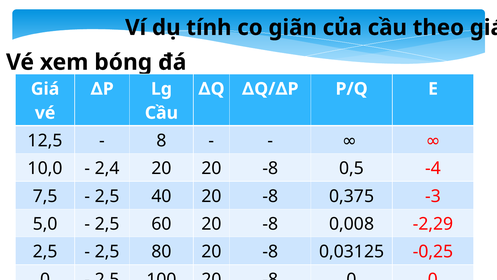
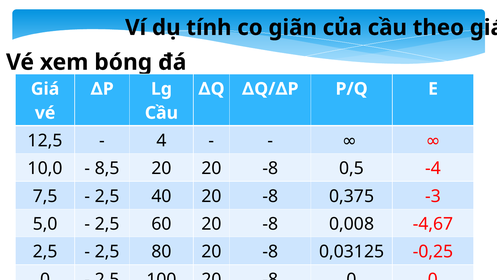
8 at (161, 140): 8 -> 4
2,4: 2,4 -> 8,5
-2,29: -2,29 -> -4,67
